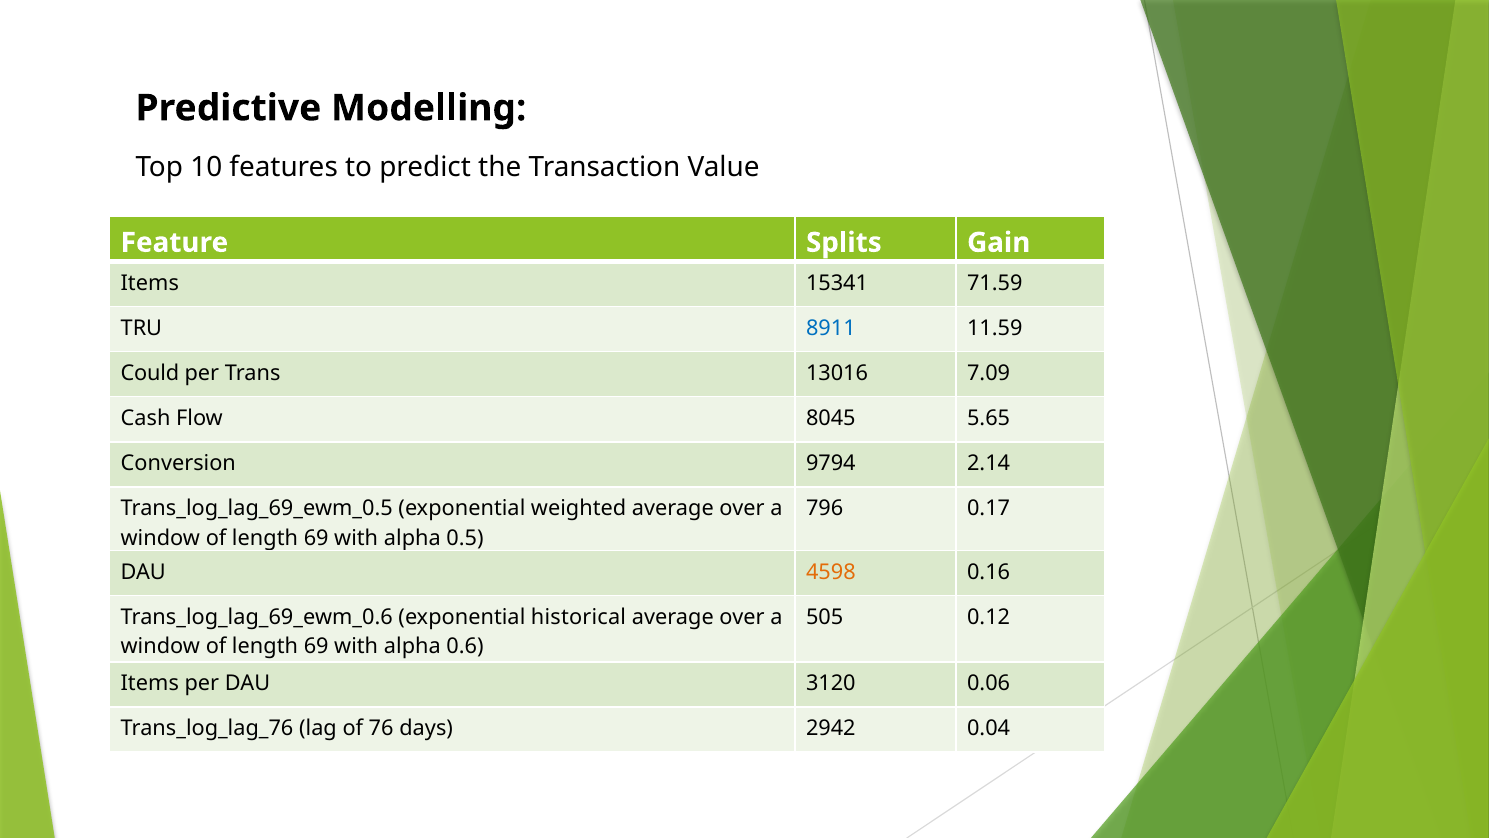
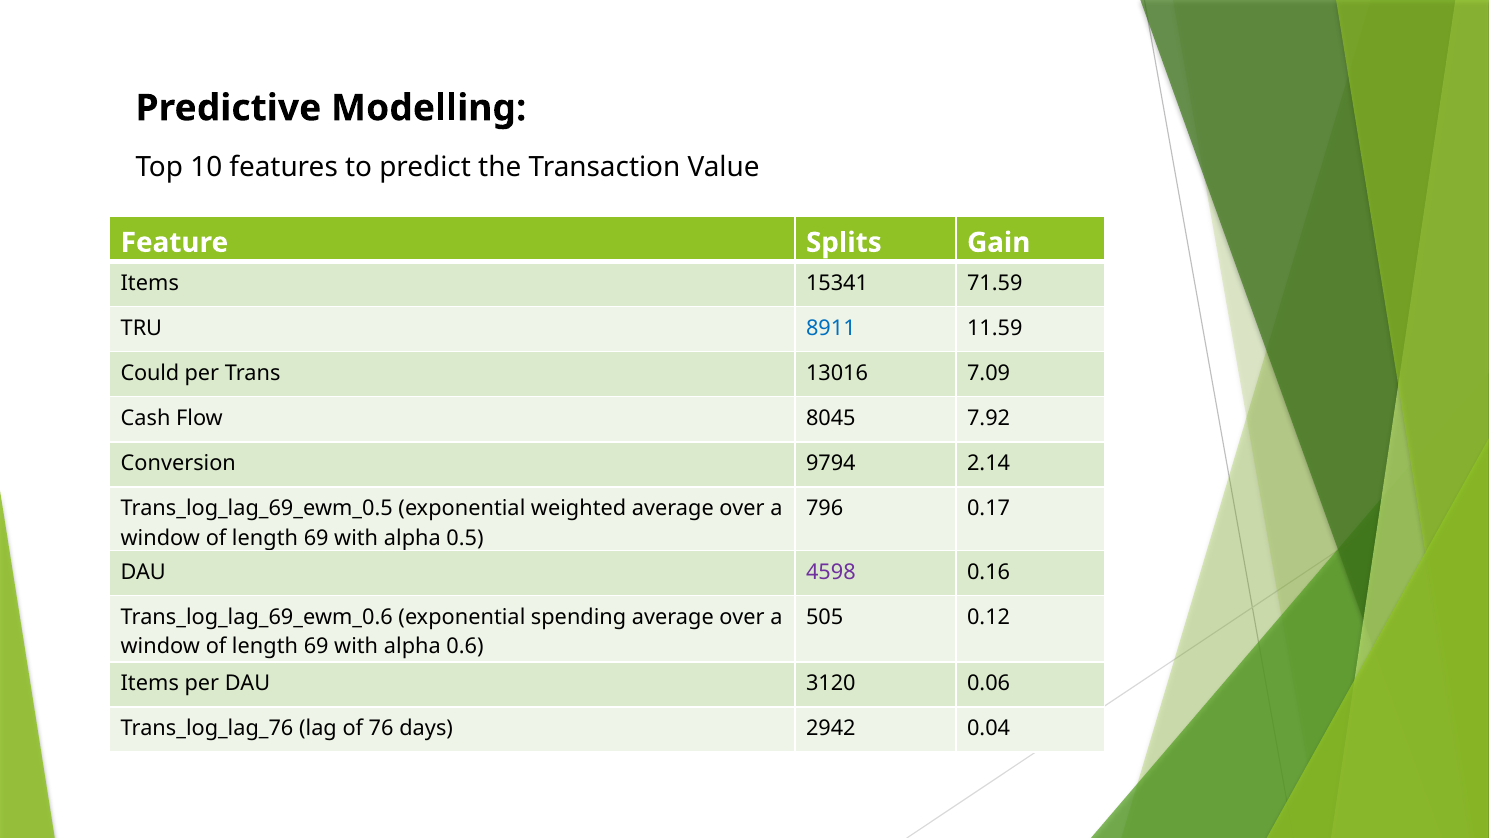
5.65: 5.65 -> 7.92
4598 colour: orange -> purple
historical: historical -> spending
